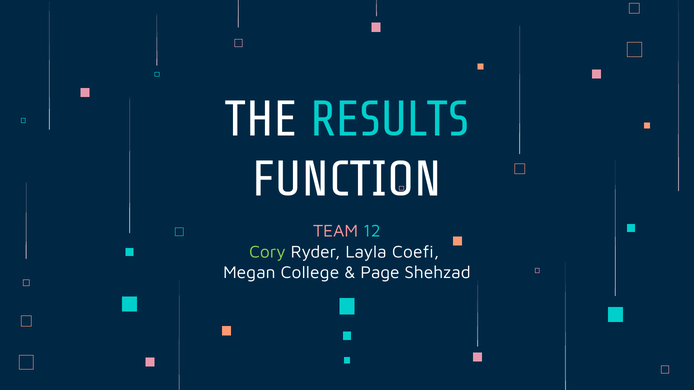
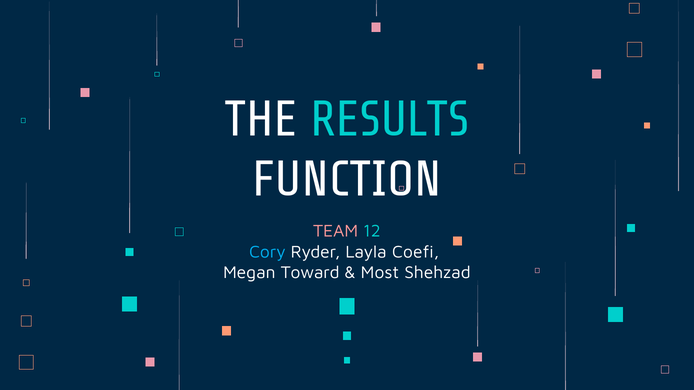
Cory colour: light green -> light blue
College: College -> Toward
Page: Page -> Most
